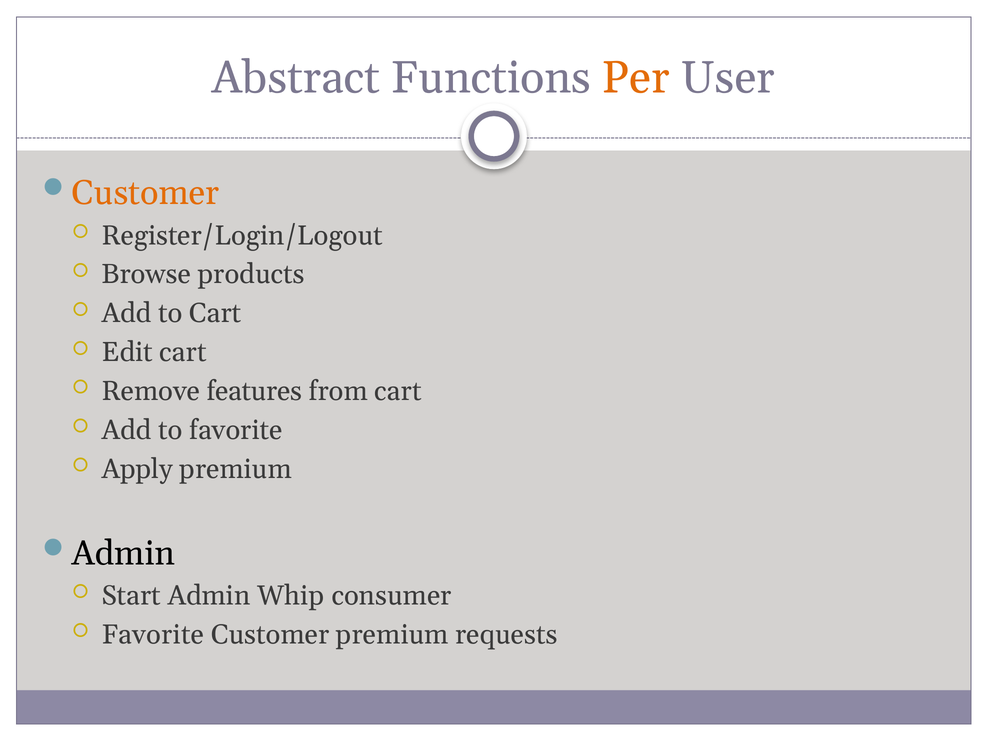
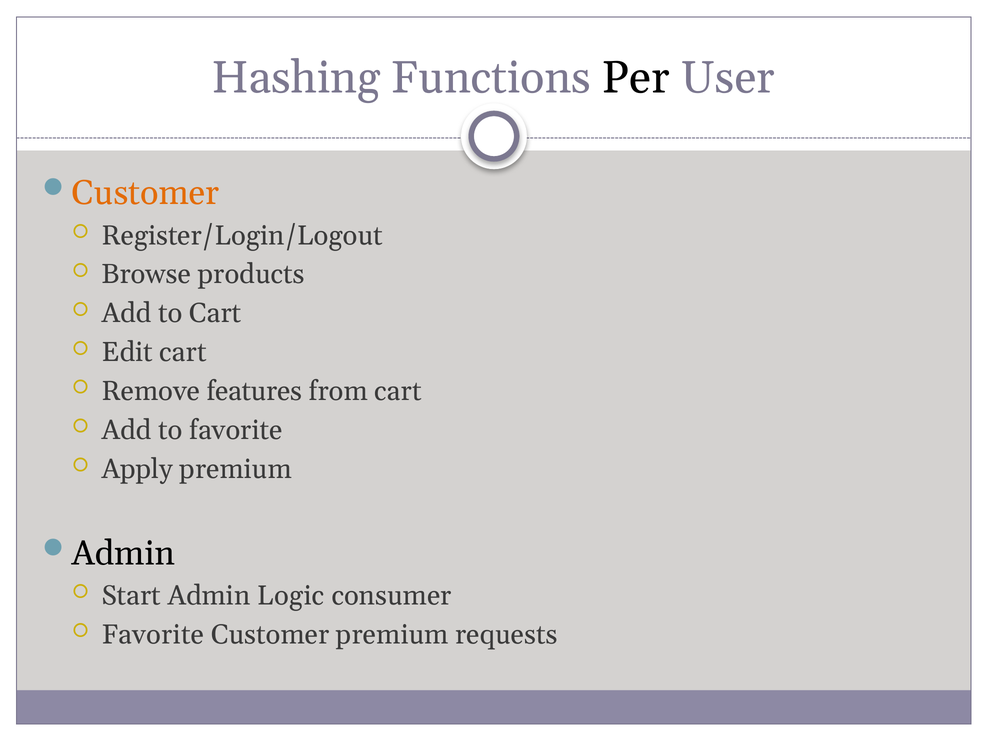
Abstract: Abstract -> Hashing
Per colour: orange -> black
Whip: Whip -> Logic
